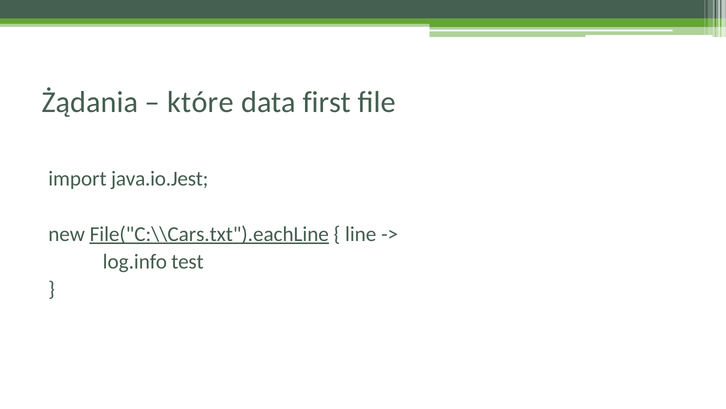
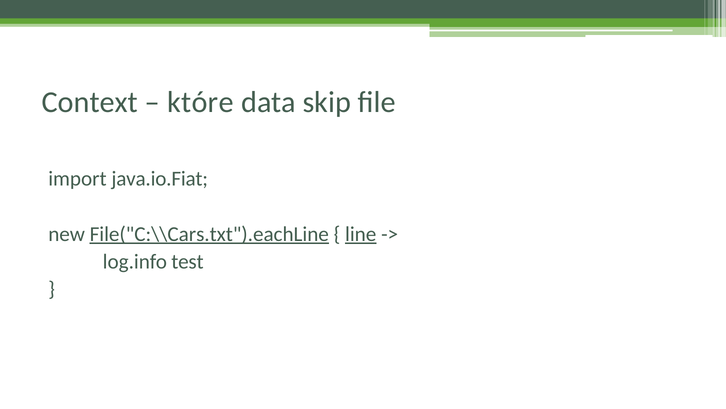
Żądania: Żądania -> Context
first: first -> skip
java.io.Jest: java.io.Jest -> java.io.Fiat
line underline: none -> present
